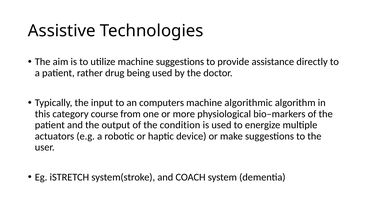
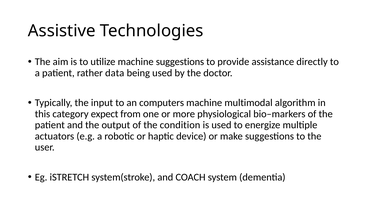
drug: drug -> data
algorithmic: algorithmic -> multimodal
course: course -> expect
